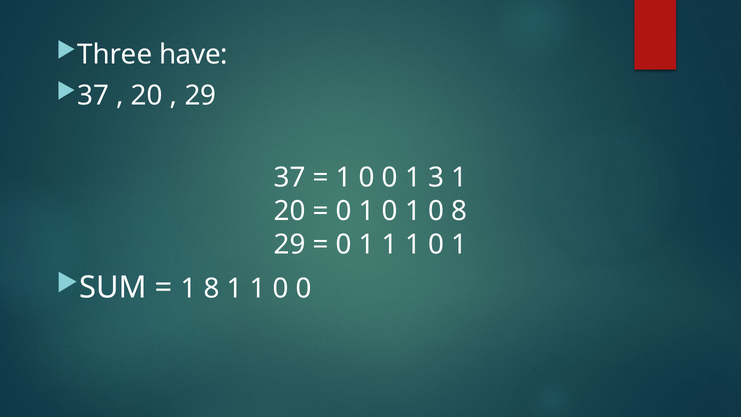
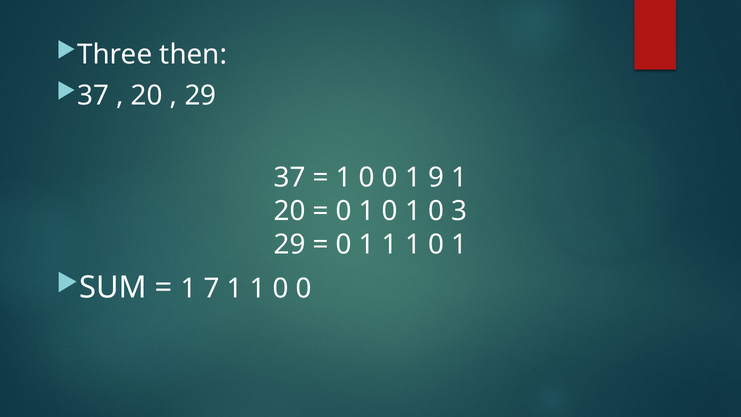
have: have -> then
3: 3 -> 9
0 8: 8 -> 3
1 8: 8 -> 7
